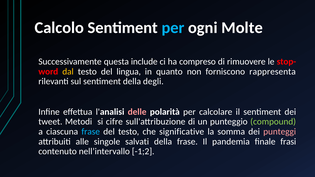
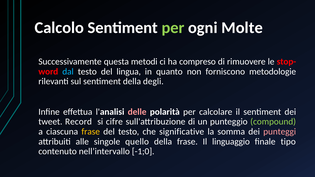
per at (173, 28) colour: light blue -> light green
include: include -> metodi
dal colour: yellow -> light blue
rappresenta: rappresenta -> metodologie
Metodi: Metodi -> Record
frase at (91, 132) colour: light blue -> yellow
salvati: salvati -> quello
pandemia: pandemia -> linguaggio
frasi: frasi -> tipo
-1;2: -1;2 -> -1;0
